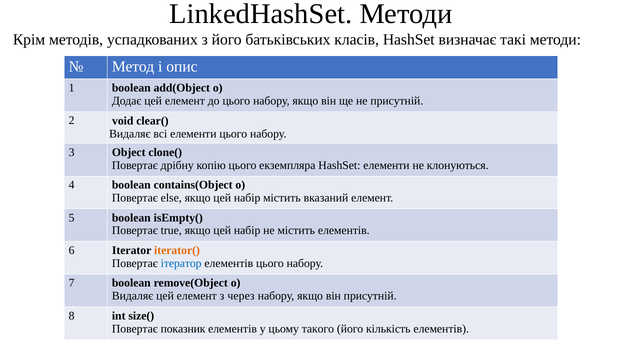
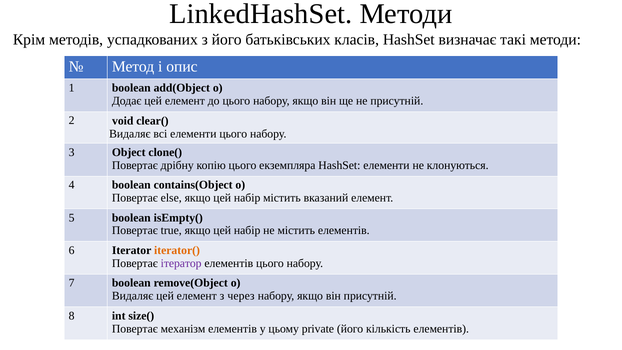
ітератор colour: blue -> purple
показник: показник -> механізм
такого: такого -> private
